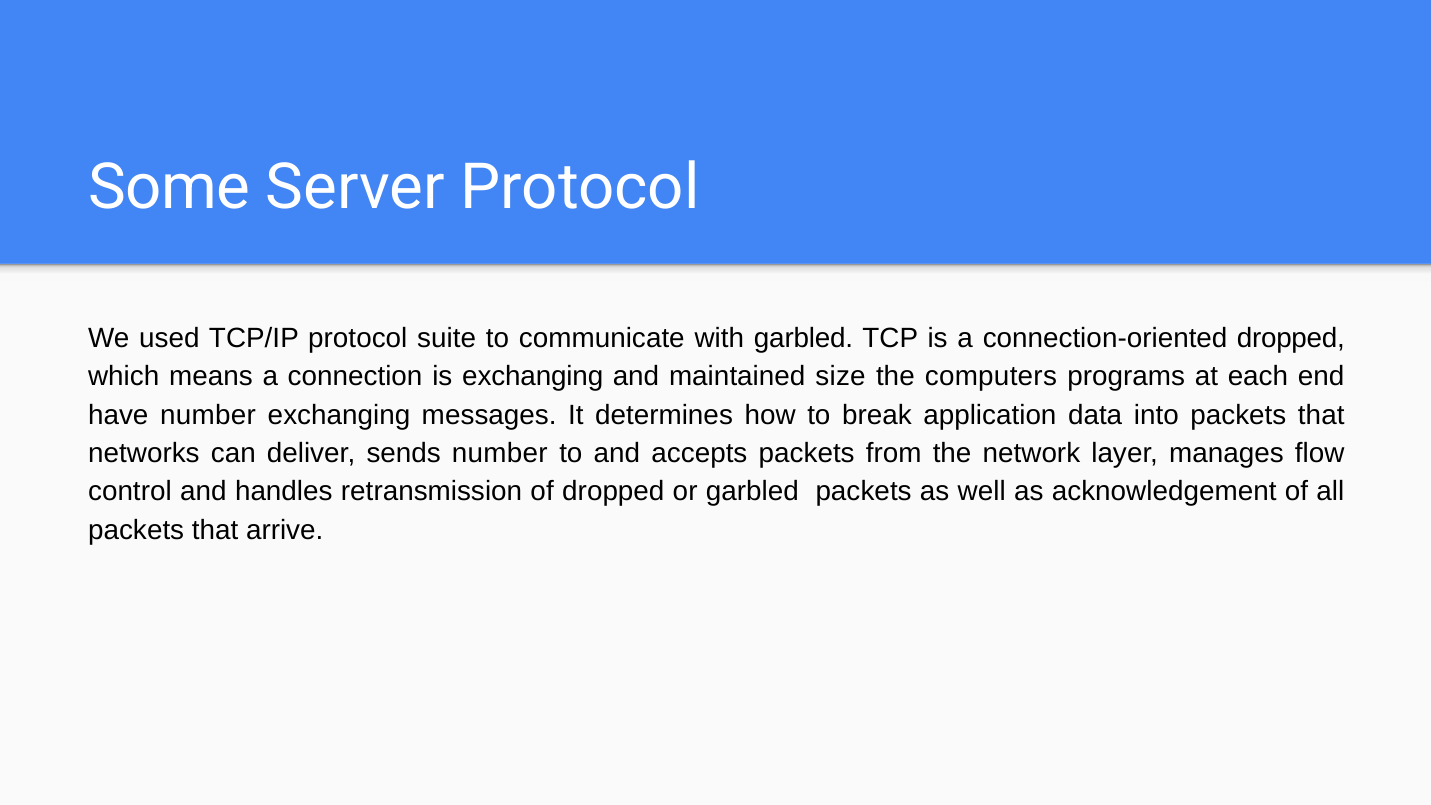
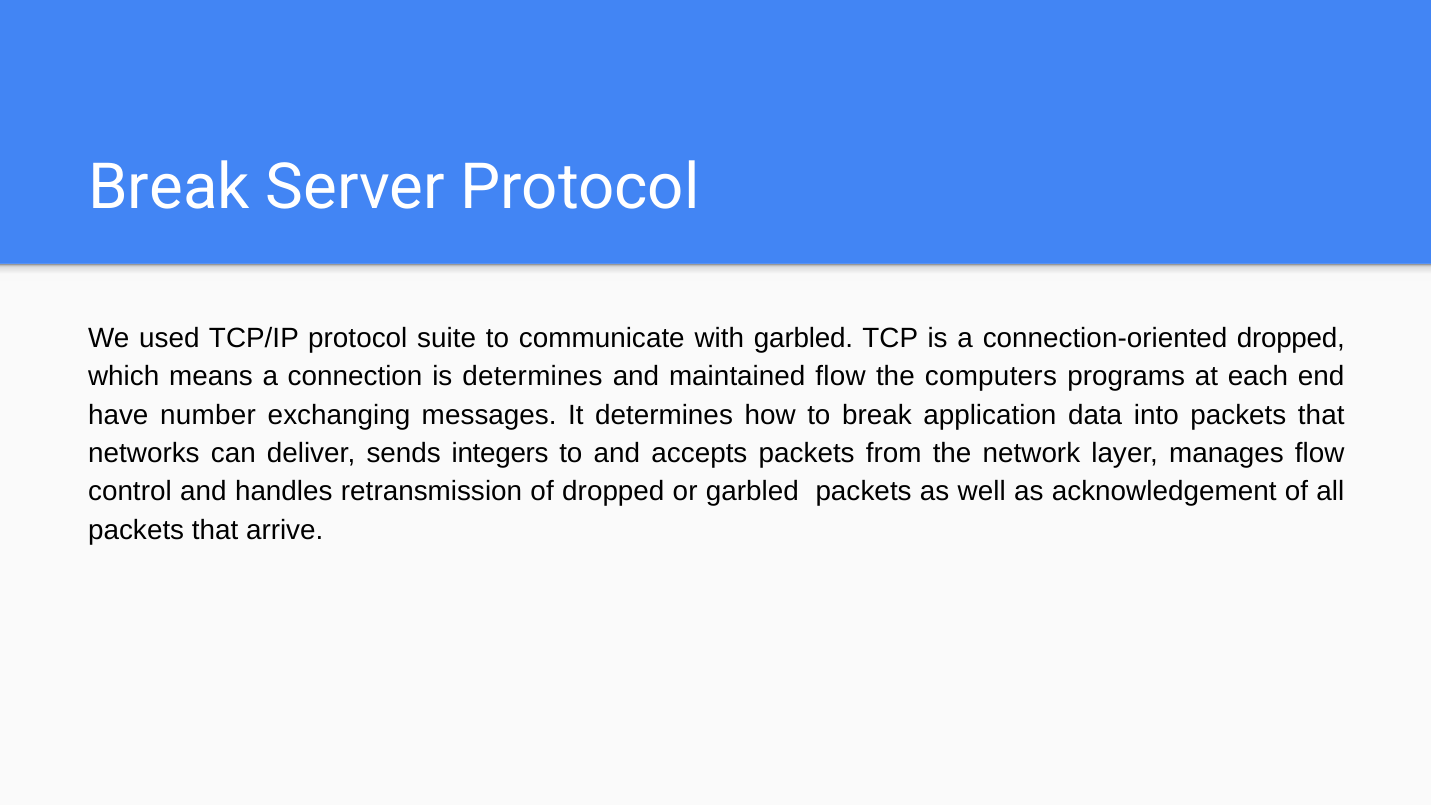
Some at (169, 188): Some -> Break
is exchanging: exchanging -> determines
maintained size: size -> flow
sends number: number -> integers
